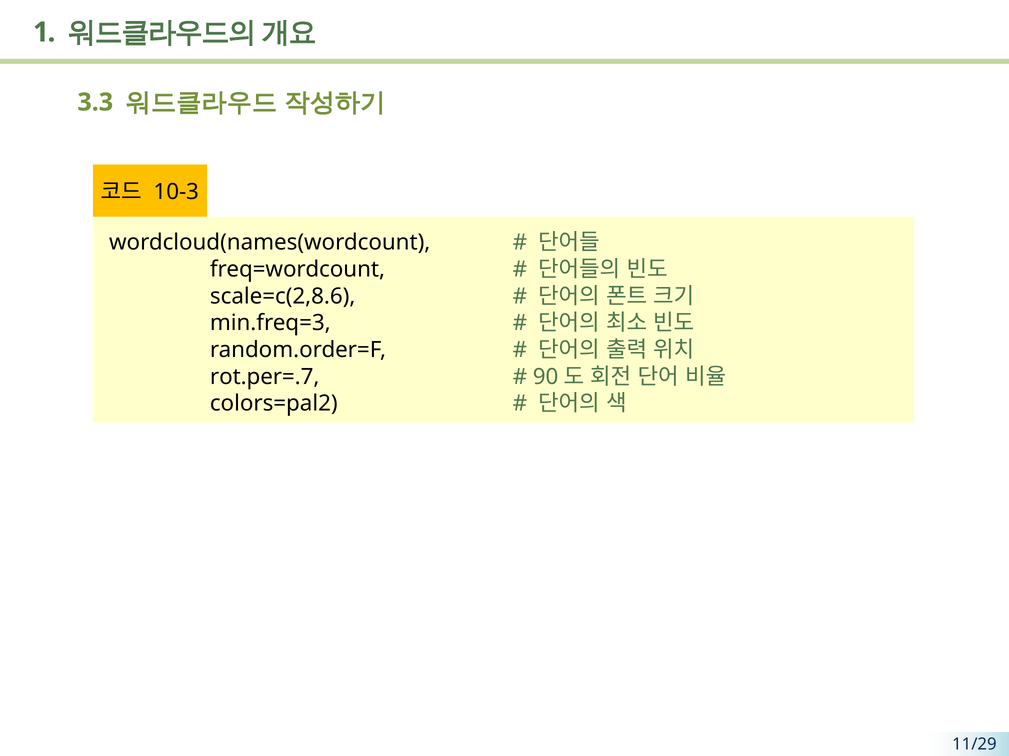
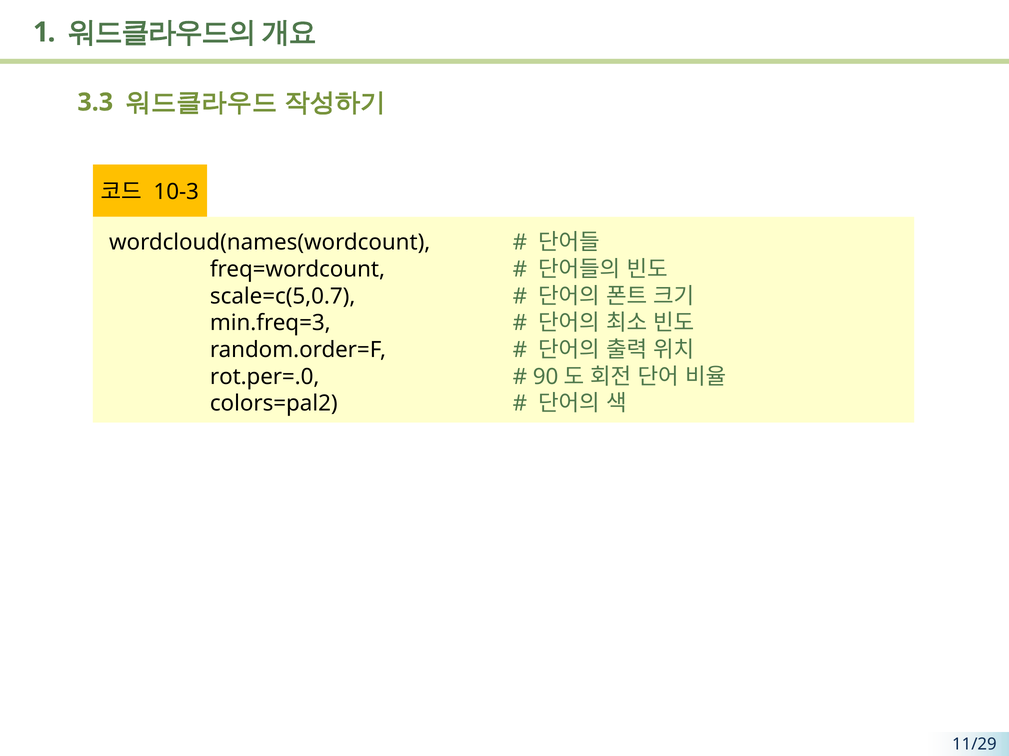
scale=c(2,8.6: scale=c(2,8.6 -> scale=c(5,0.7
rot.per=.7: rot.per=.7 -> rot.per=.0
